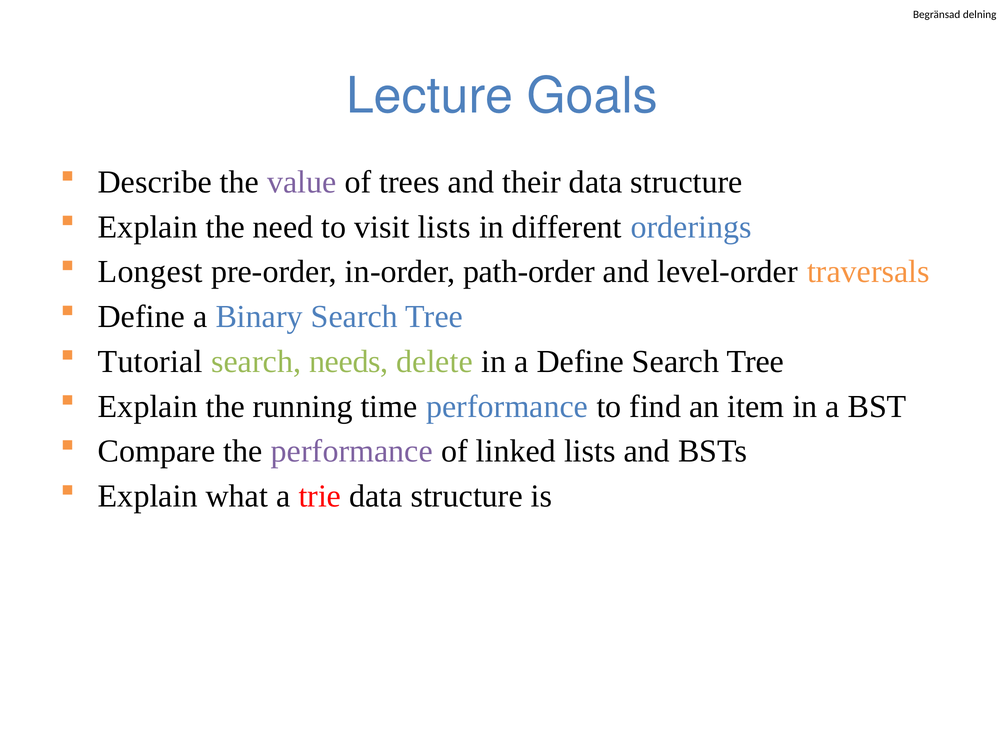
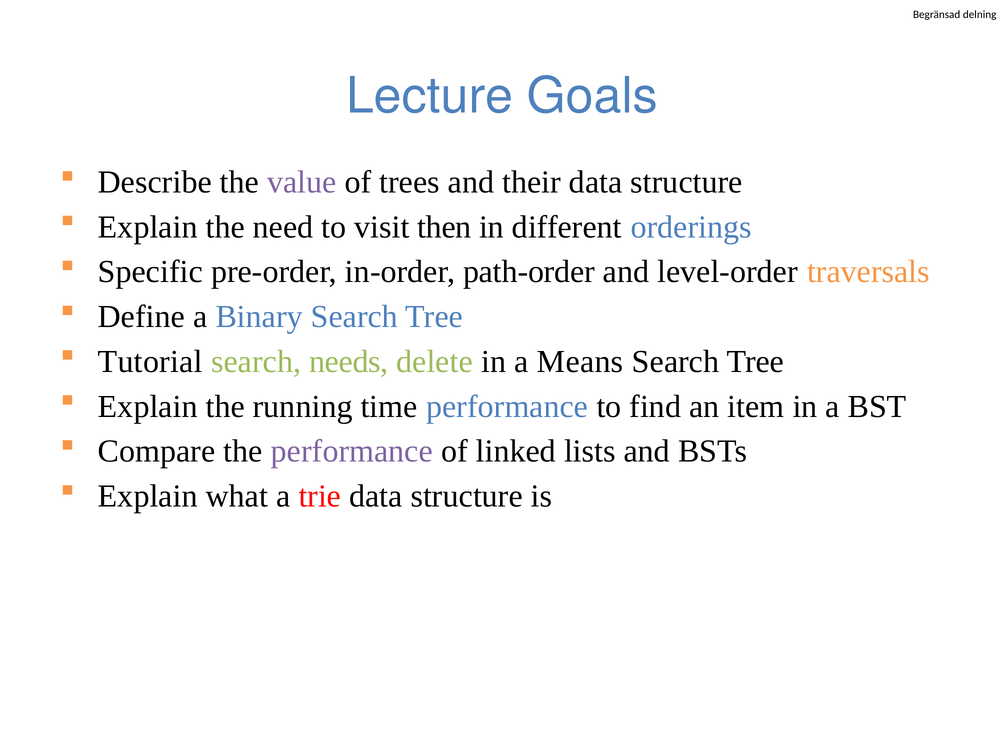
visit lists: lists -> then
Longest: Longest -> Specific
a Define: Define -> Means
